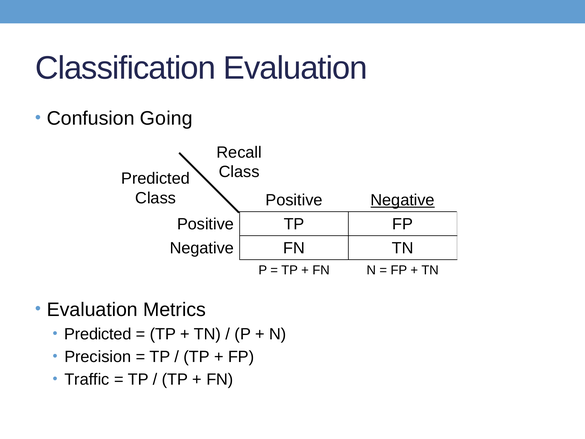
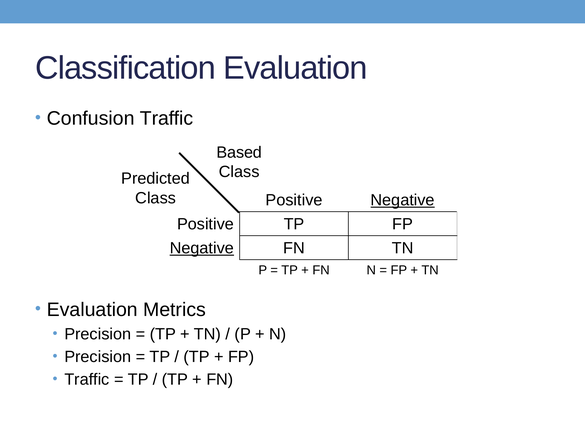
Confusion Going: Going -> Traffic
Recall: Recall -> Based
Negative at (202, 248) underline: none -> present
Predicted at (98, 334): Predicted -> Precision
